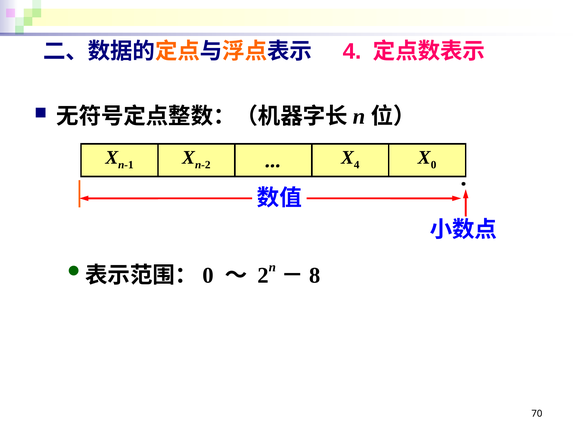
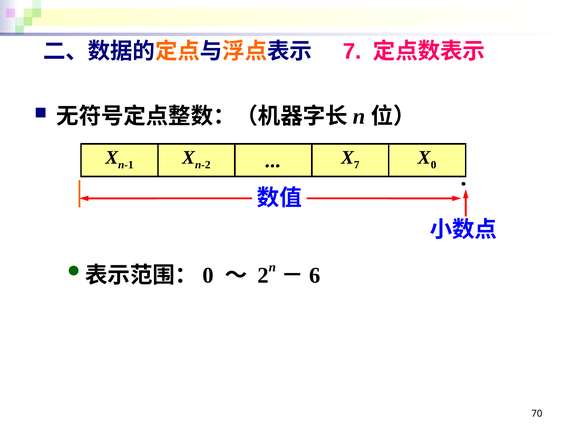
4 at (352, 51): 4 -> 7
4 at (357, 165): 4 -> 7
8: 8 -> 6
